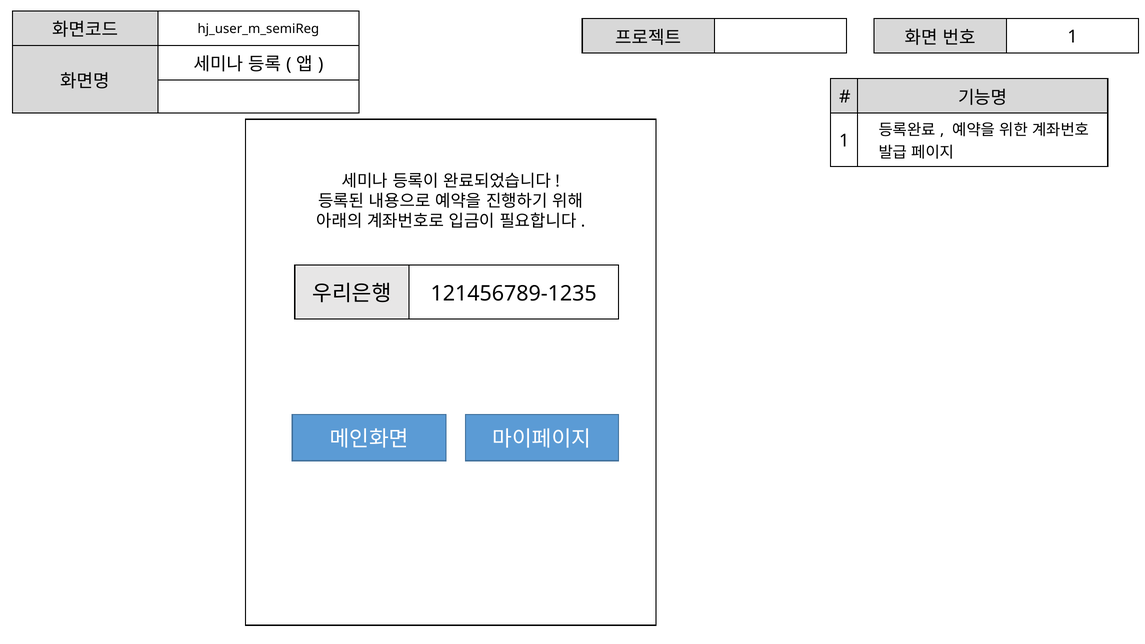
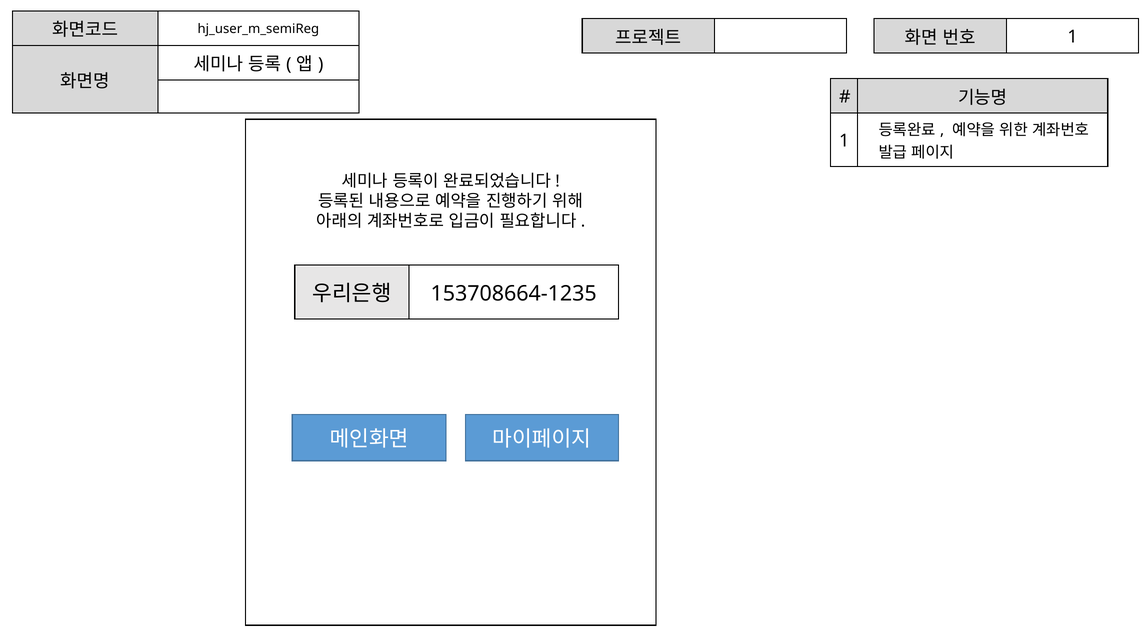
121456789-1235: 121456789-1235 -> 153708664-1235
